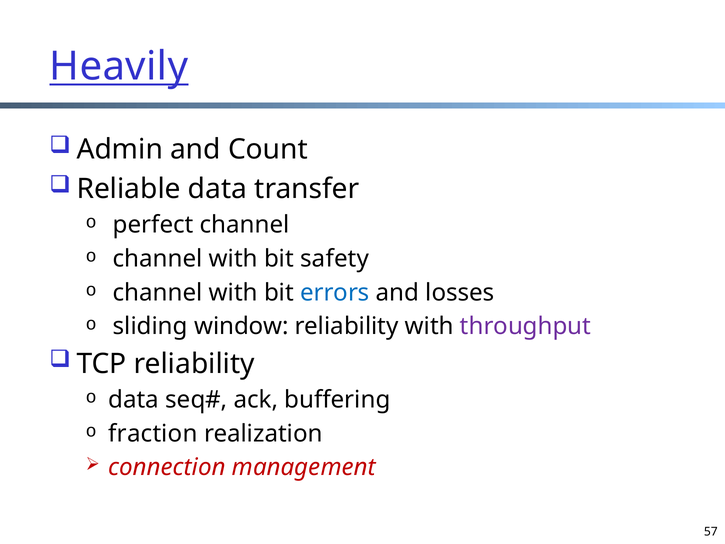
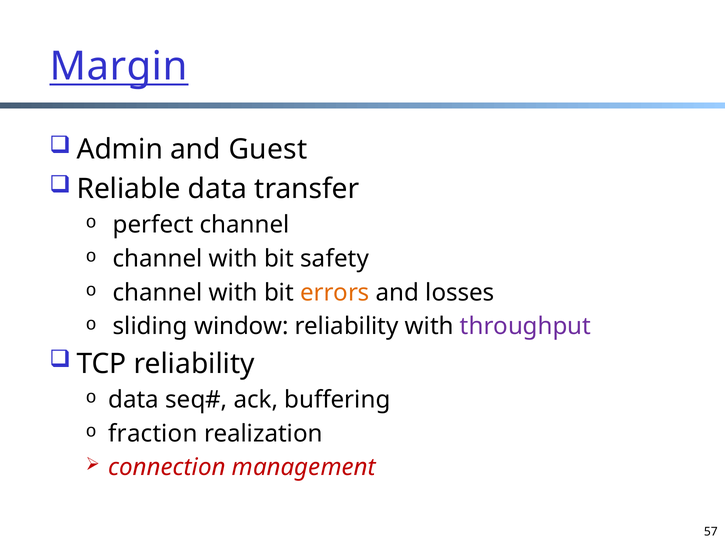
Heavily: Heavily -> Margin
Count: Count -> Guest
errors colour: blue -> orange
